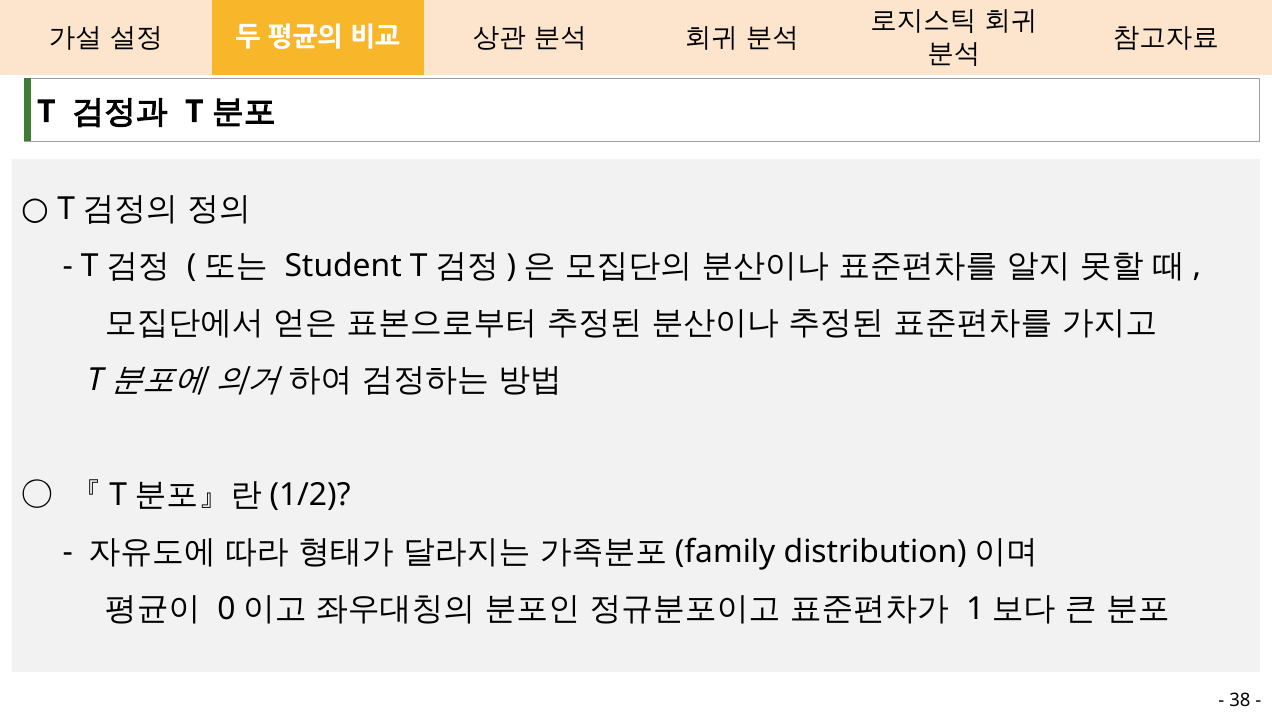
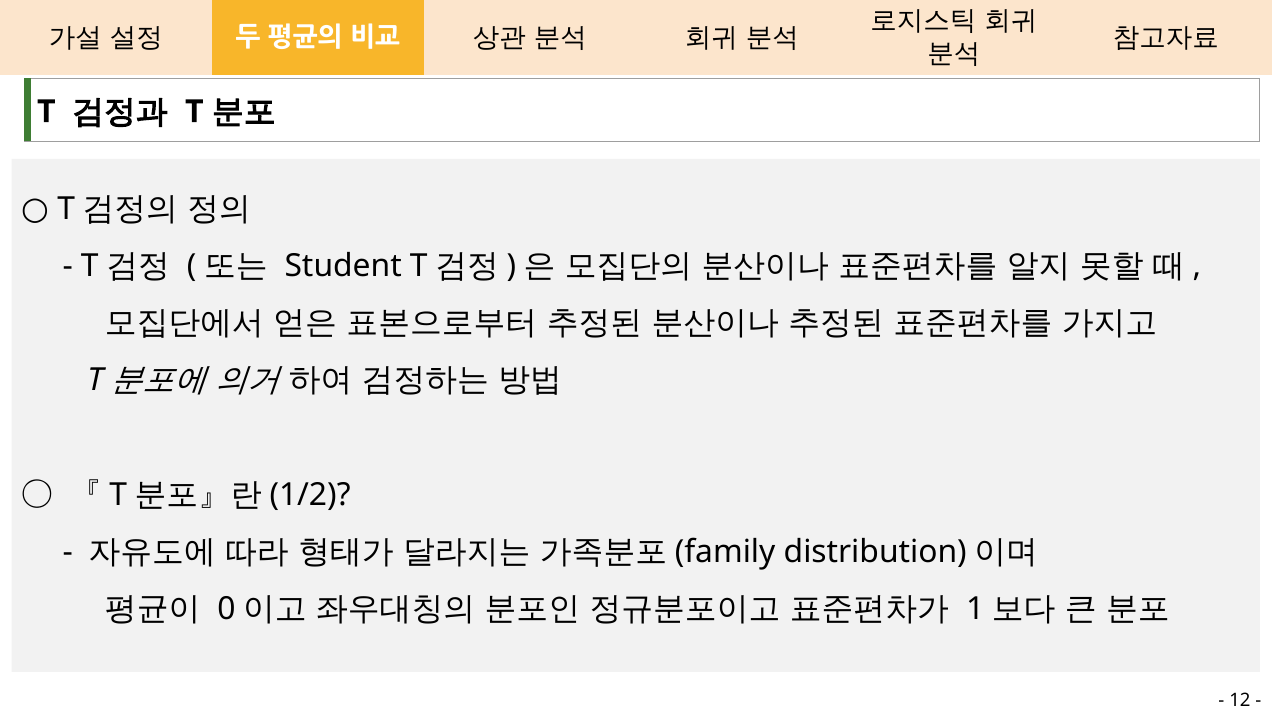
38: 38 -> 12
